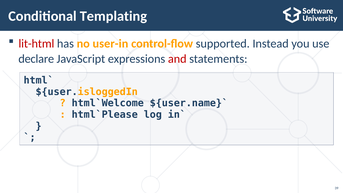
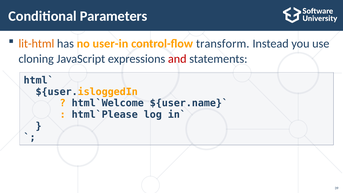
Templating: Templating -> Parameters
lit-html colour: red -> orange
supported: supported -> transform
declare: declare -> cloning
